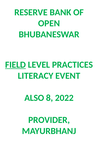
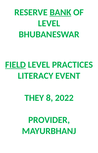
BANK underline: none -> present
OPEN at (49, 23): OPEN -> LEVEL
ALSO: ALSO -> THEY
